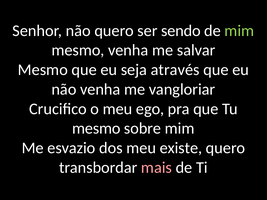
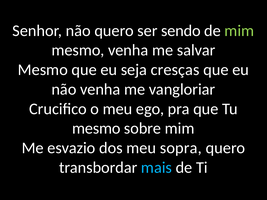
através: através -> cresças
existe: existe -> sopra
mais colour: pink -> light blue
